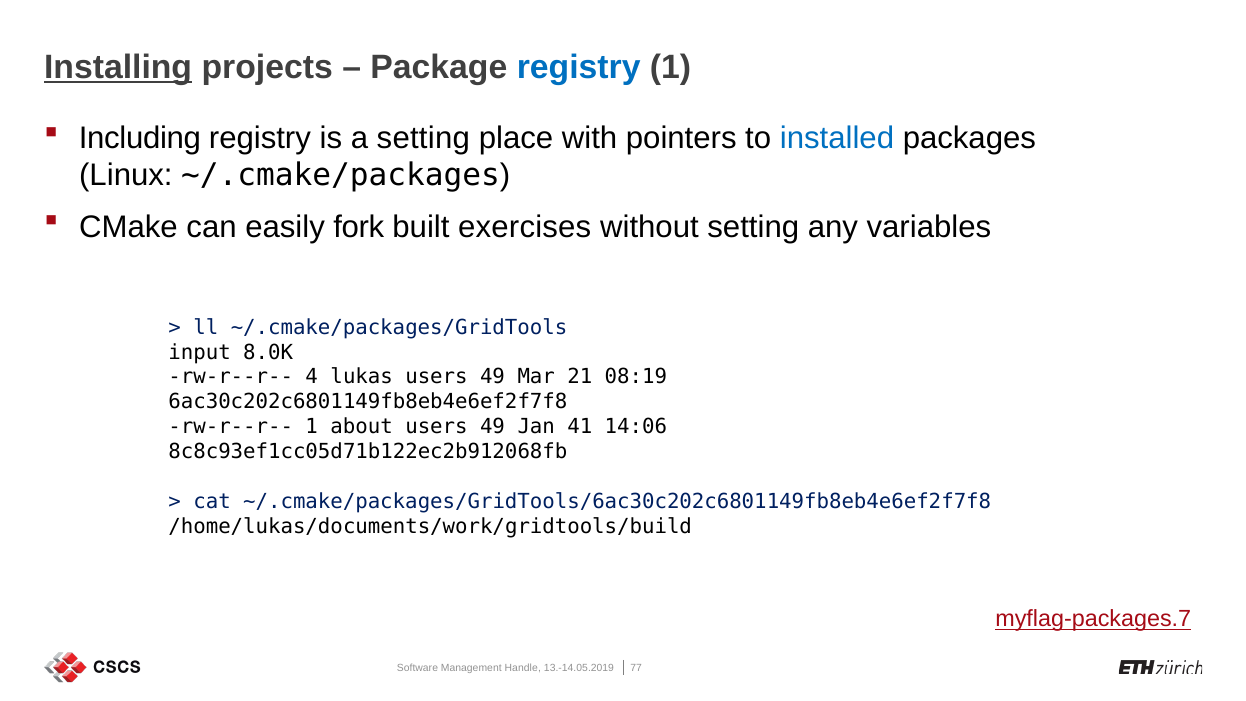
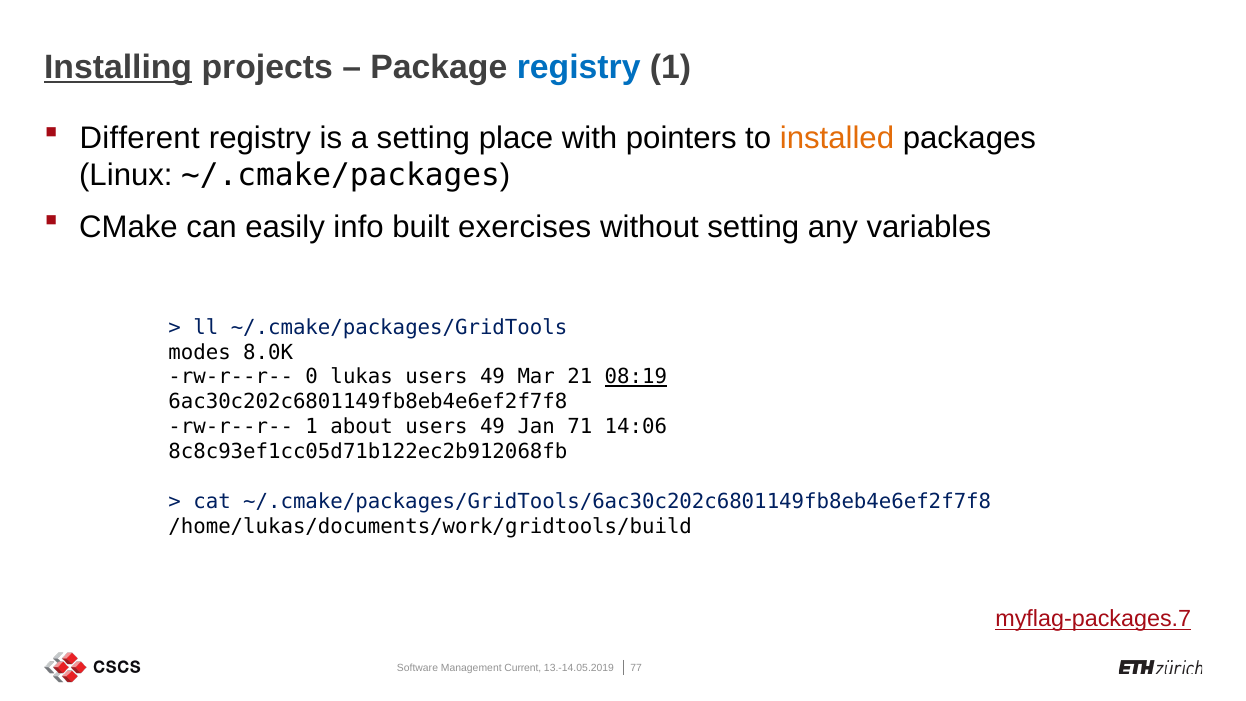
Including: Including -> Different
installed colour: blue -> orange
fork: fork -> info
input: input -> modes
4: 4 -> 0
08:19 underline: none -> present
41: 41 -> 71
Handle: Handle -> Current
